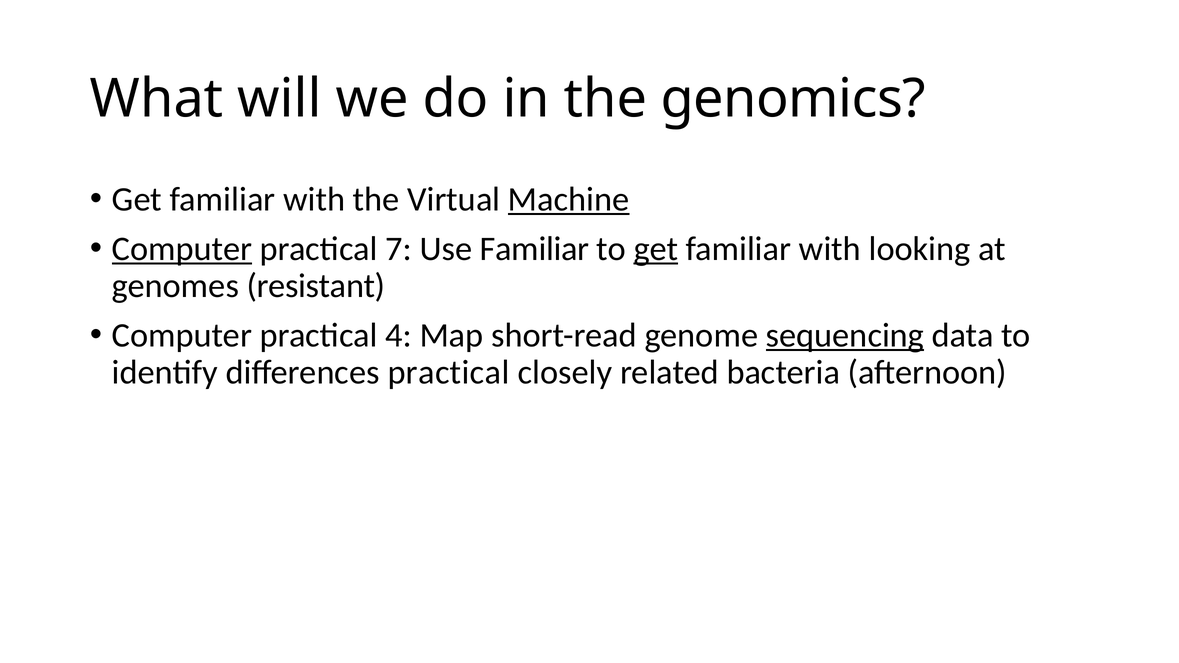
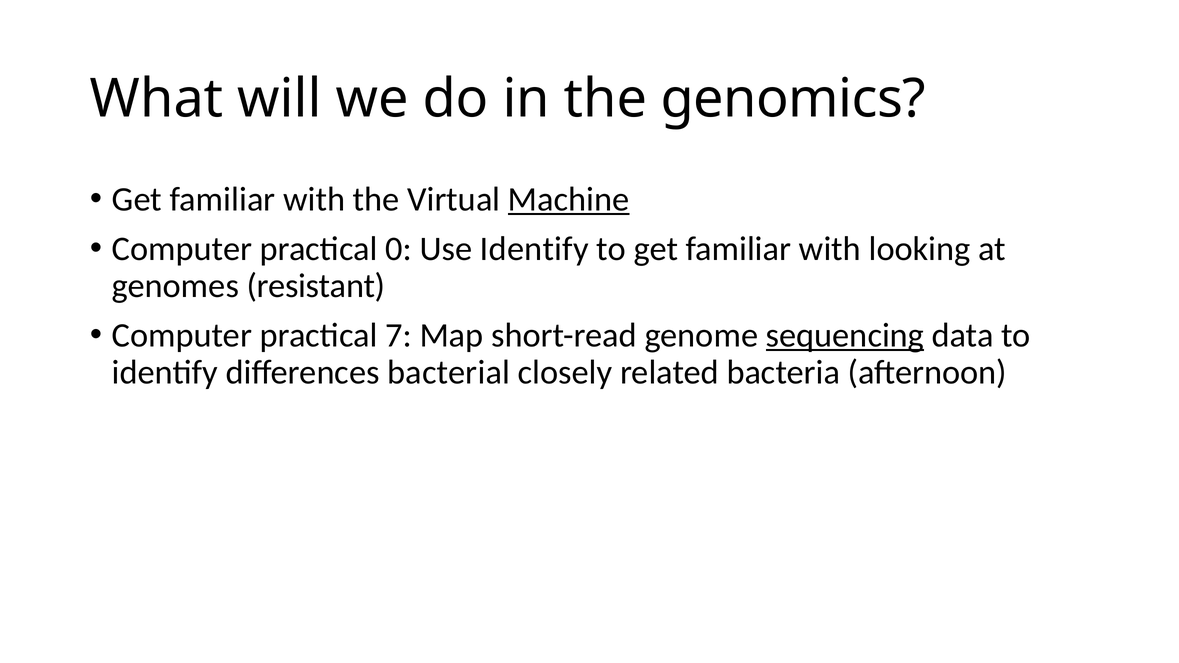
Computer at (182, 249) underline: present -> none
7: 7 -> 0
Use Familiar: Familiar -> Identify
get at (656, 249) underline: present -> none
4: 4 -> 7
differences practical: practical -> bacterial
